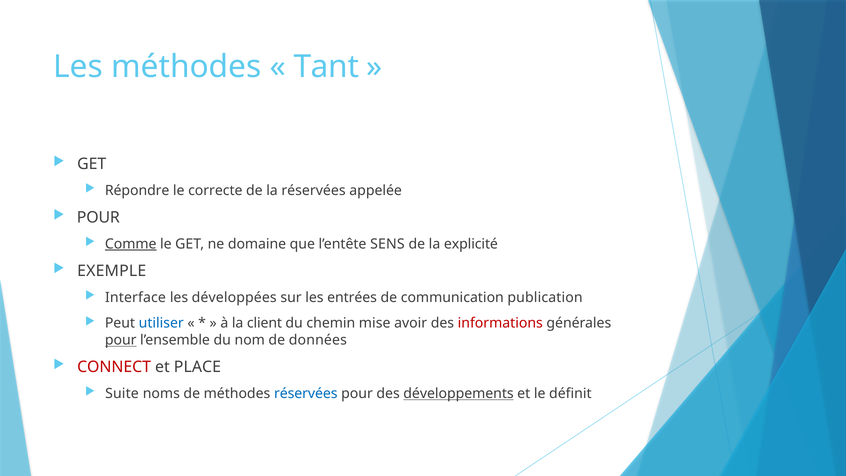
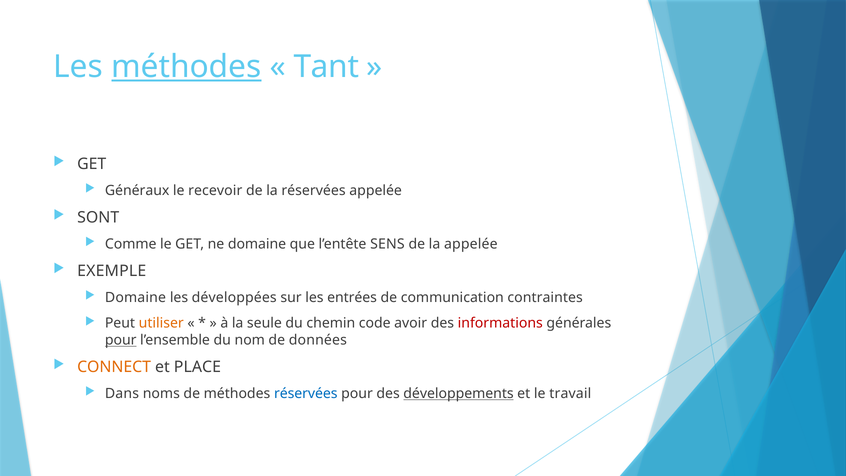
méthodes at (186, 67) underline: none -> present
Répondre: Répondre -> Généraux
correcte: correcte -> recevoir
POUR at (98, 217): POUR -> SONT
Comme underline: present -> none
la explicité: explicité -> appelée
Interface at (135, 297): Interface -> Domaine
publication: publication -> contraintes
utiliser colour: blue -> orange
client: client -> seule
mise: mise -> code
CONNECT colour: red -> orange
Suite: Suite -> Dans
définit: définit -> travail
